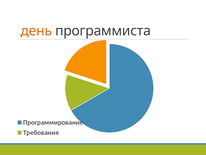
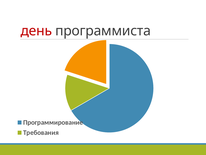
день colour: orange -> red
